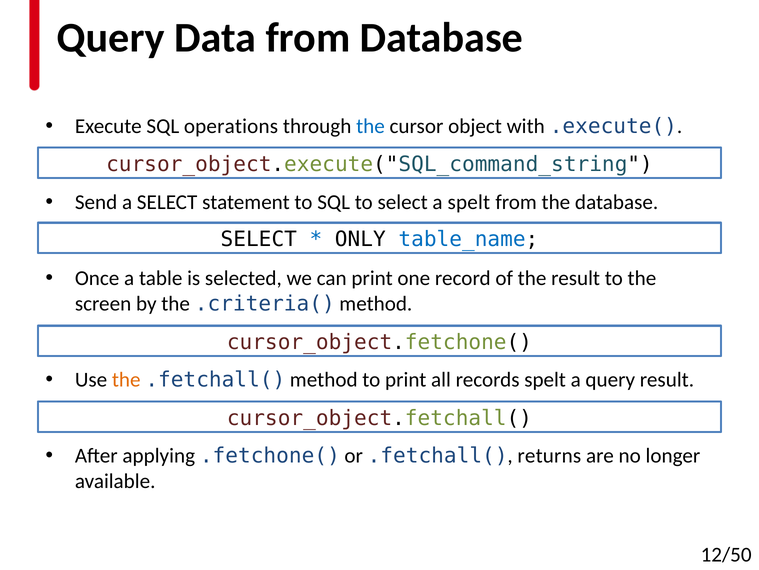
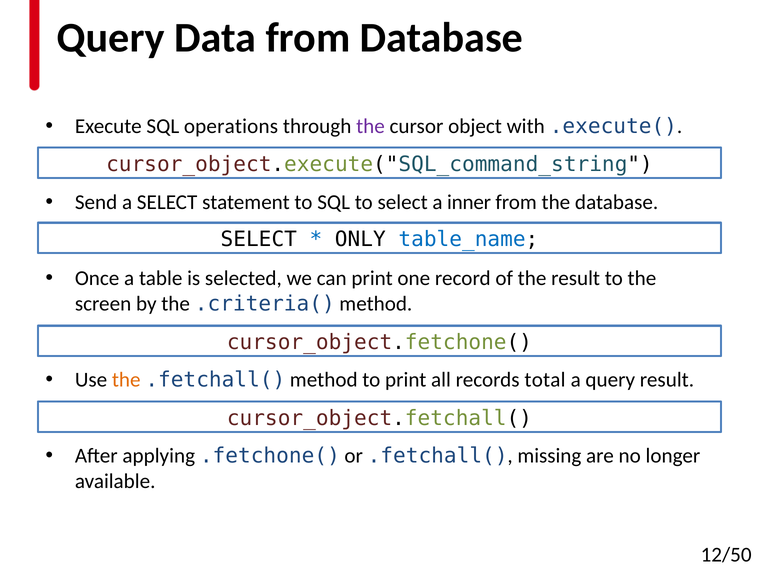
the at (370, 126) colour: blue -> purple
a spelt: spelt -> inner
records spelt: spelt -> total
returns: returns -> missing
